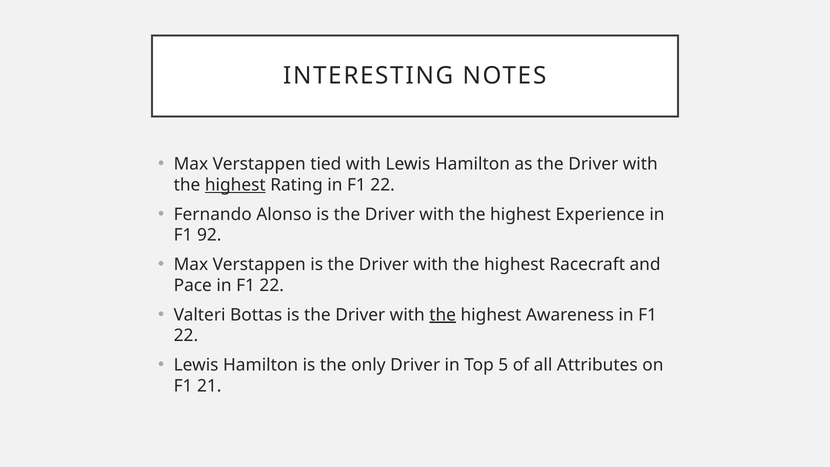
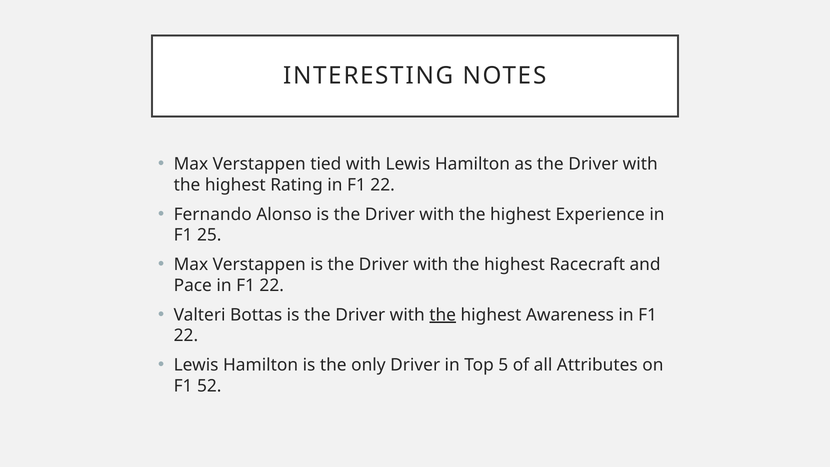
highest at (235, 185) underline: present -> none
92: 92 -> 25
21: 21 -> 52
